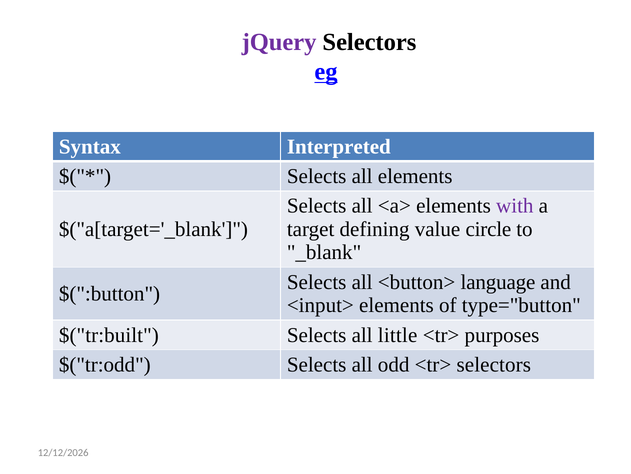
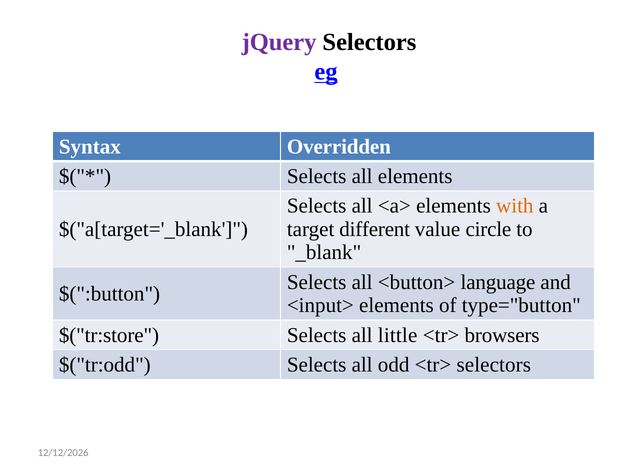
Interpreted: Interpreted -> Overridden
with colour: purple -> orange
defining: defining -> different
$("tr:built: $("tr:built -> $("tr:store
purposes: purposes -> browsers
